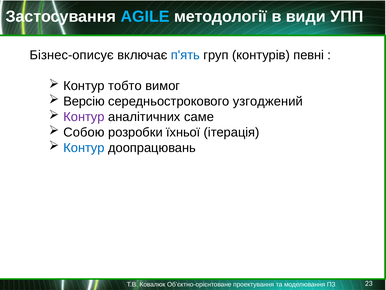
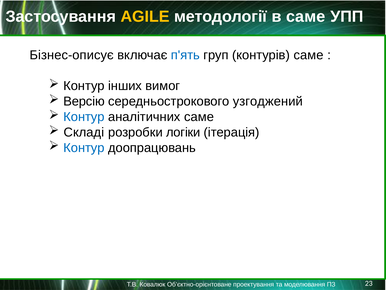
AGILE colour: light blue -> yellow
в види: види -> саме
контурів певні: певні -> саме
тобто: тобто -> інших
Контур at (84, 117) colour: purple -> blue
Собою: Собою -> Складі
їхньої: їхньої -> логіки
